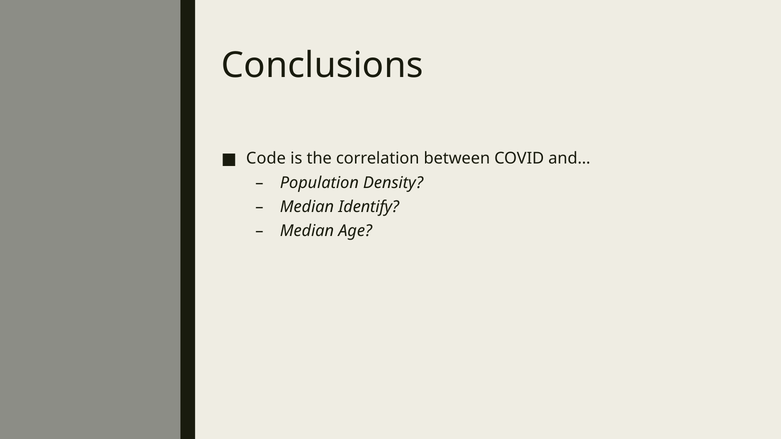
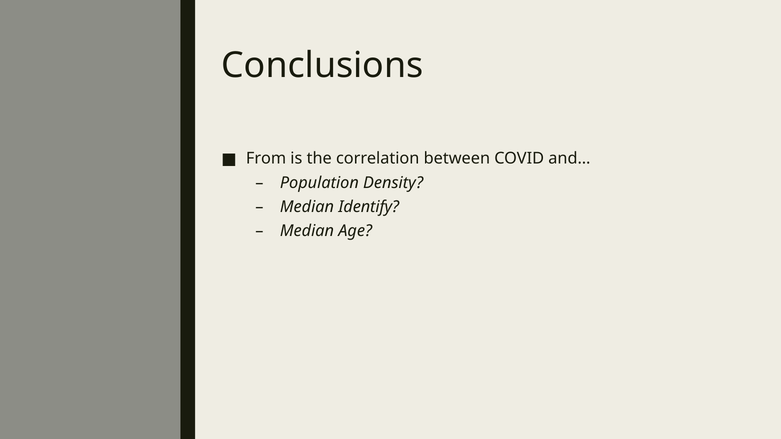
Code: Code -> From
